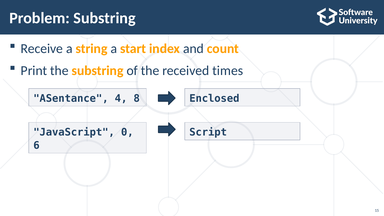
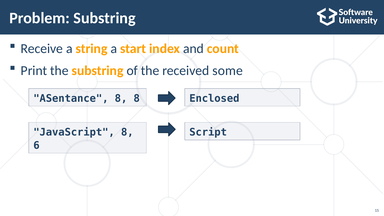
times: times -> some
ASentance 4: 4 -> 8
JavaScript 0: 0 -> 8
